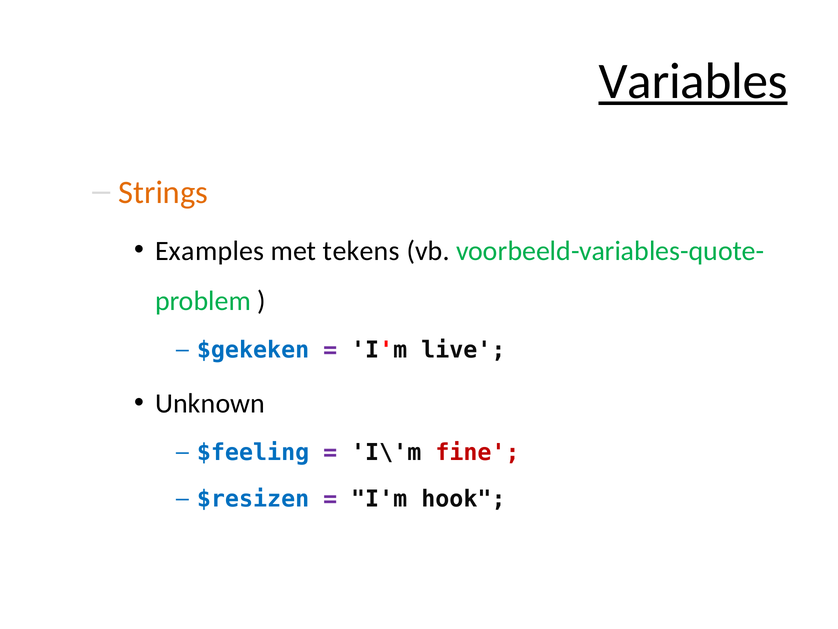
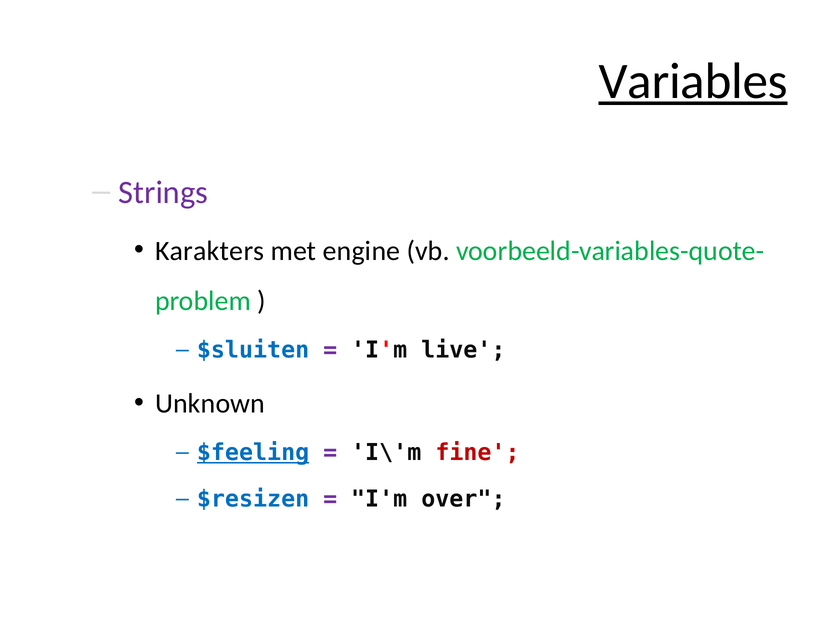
Strings colour: orange -> purple
Examples: Examples -> Karakters
tekens: tekens -> engine
$gekeken: $gekeken -> $sluiten
$feeling underline: none -> present
hook: hook -> over
